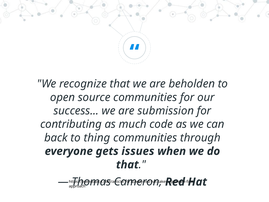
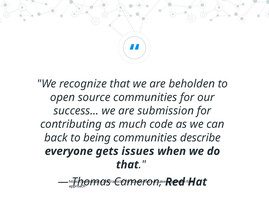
thing: thing -> being
through: through -> describe
